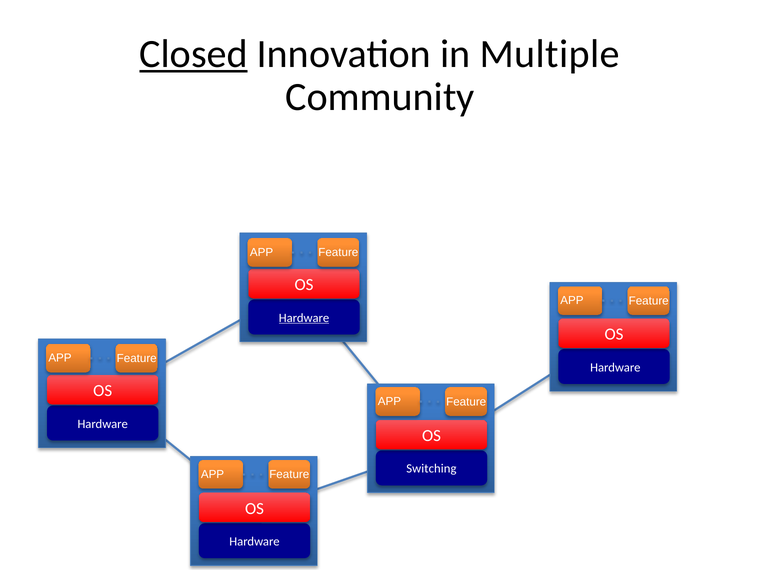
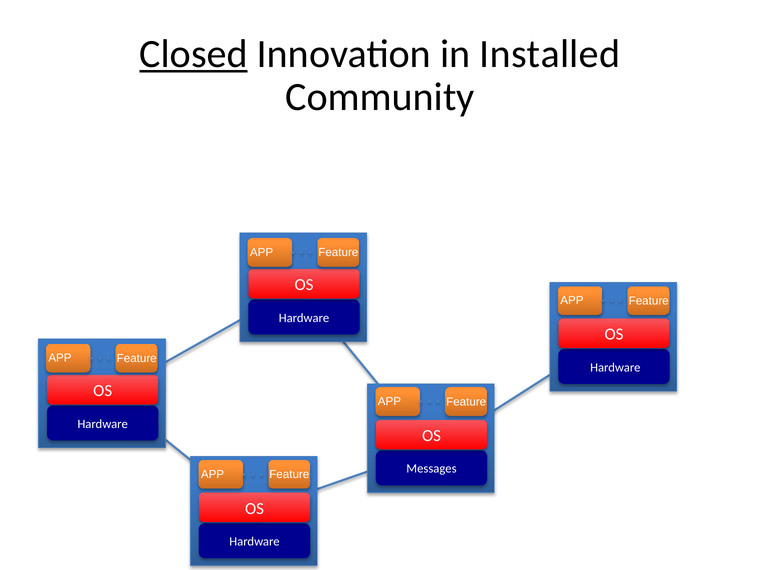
Multiple: Multiple -> Installed
Hardware at (304, 318) underline: present -> none
Switching: Switching -> Messages
